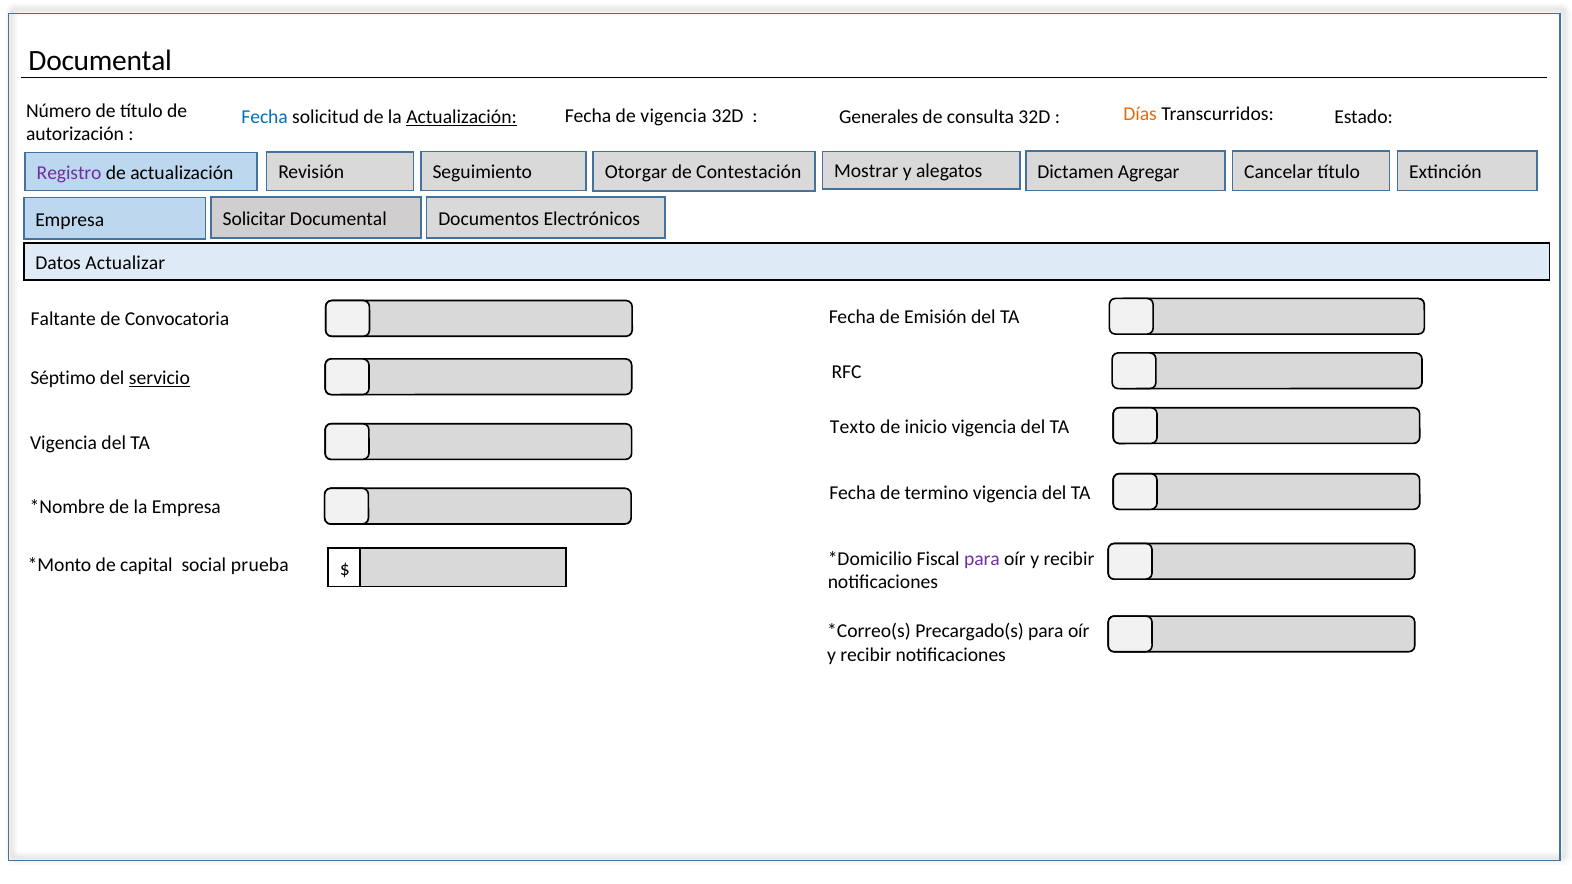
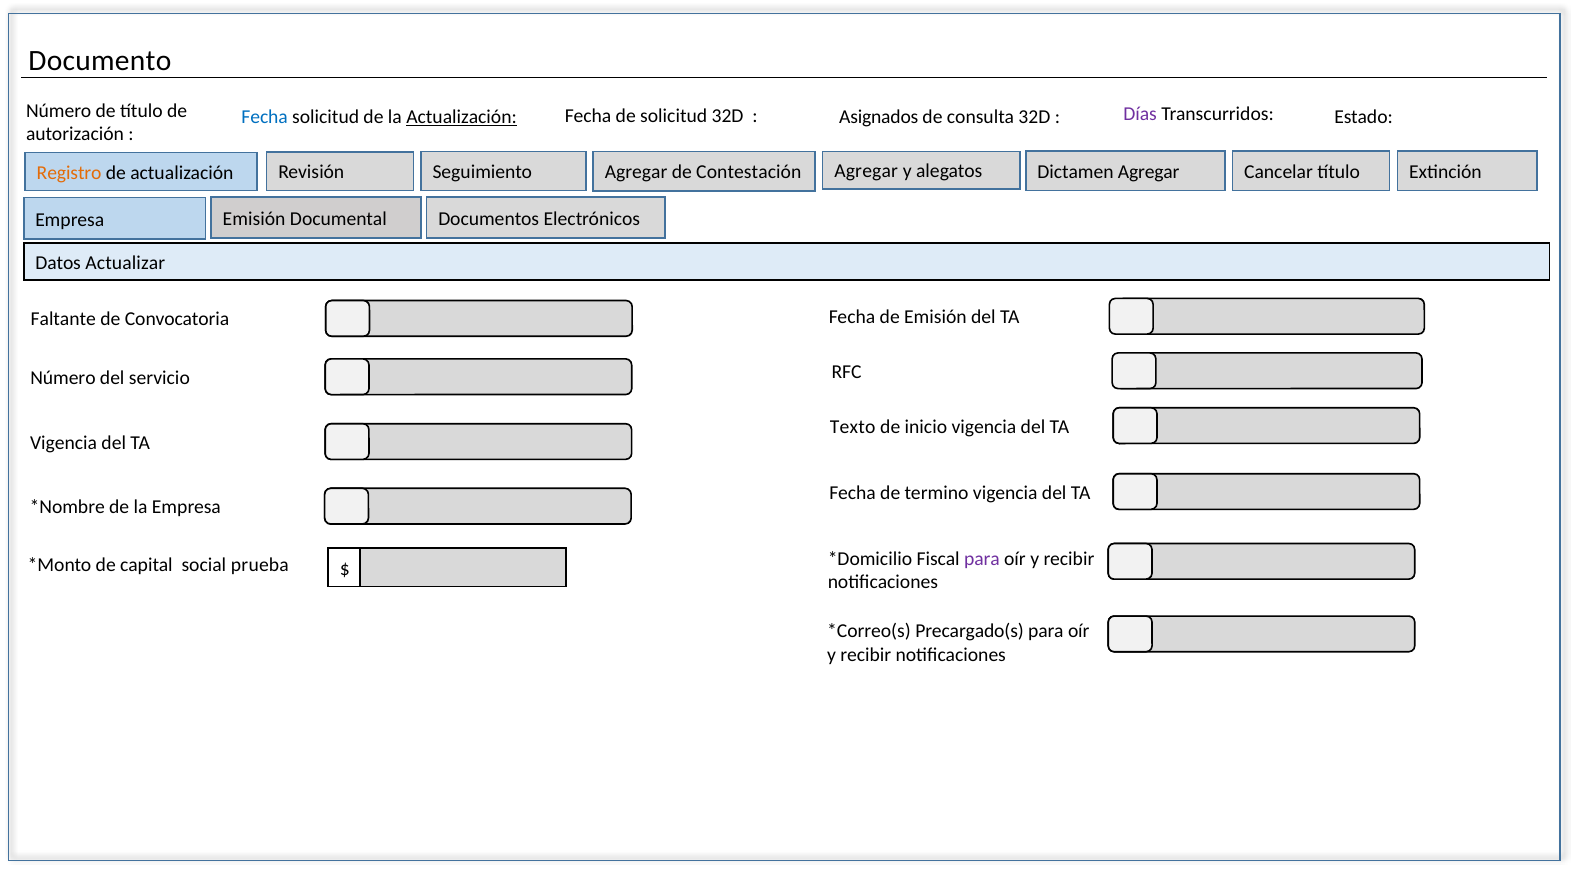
Documental at (100, 61): Documental -> Documento
Días colour: orange -> purple
de vigencia: vigencia -> solicitud
Generales: Generales -> Asignados
Mostrar at (866, 171): Mostrar -> Agregar
Otorgar at (636, 173): Otorgar -> Agregar
Registro colour: purple -> orange
Empresa Solicitar: Solicitar -> Emisión
Séptimo at (63, 378): Séptimo -> Número
servicio underline: present -> none
